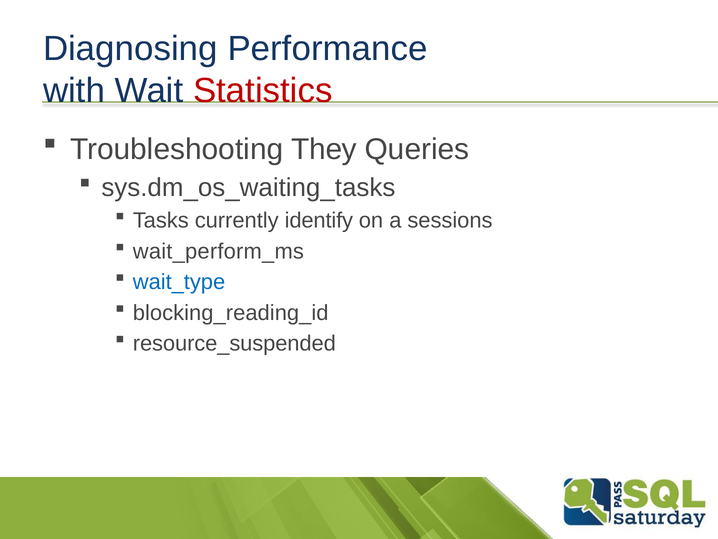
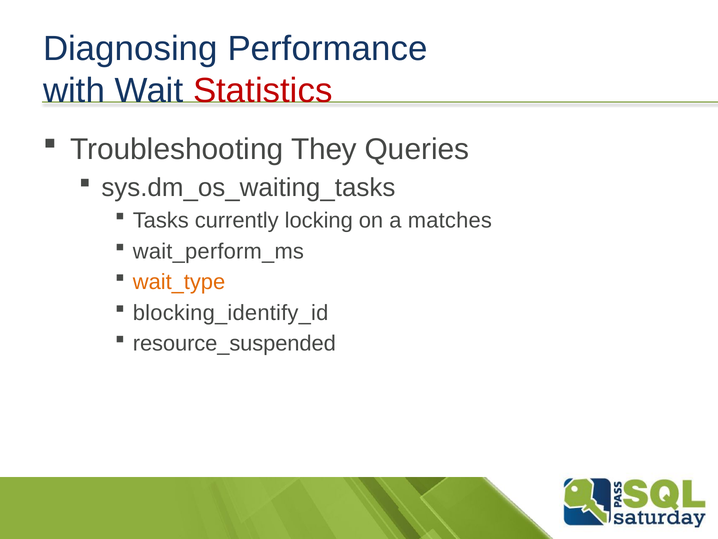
identify: identify -> locking
sessions: sessions -> matches
wait_type colour: blue -> orange
blocking_reading_id: blocking_reading_id -> blocking_identify_id
